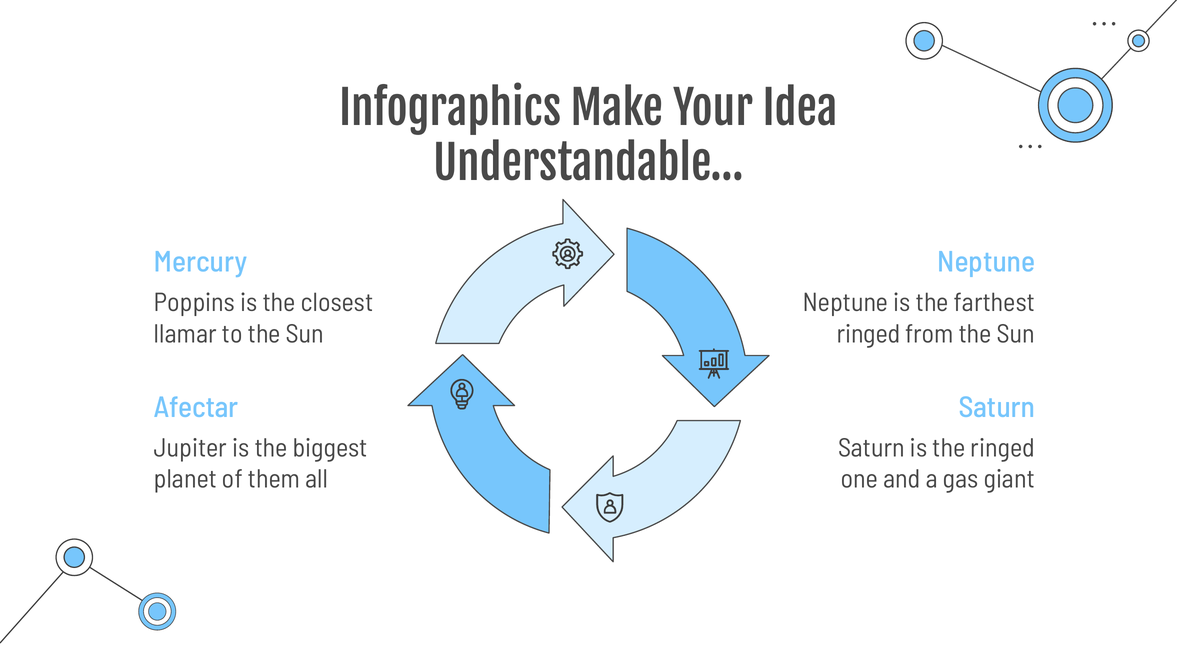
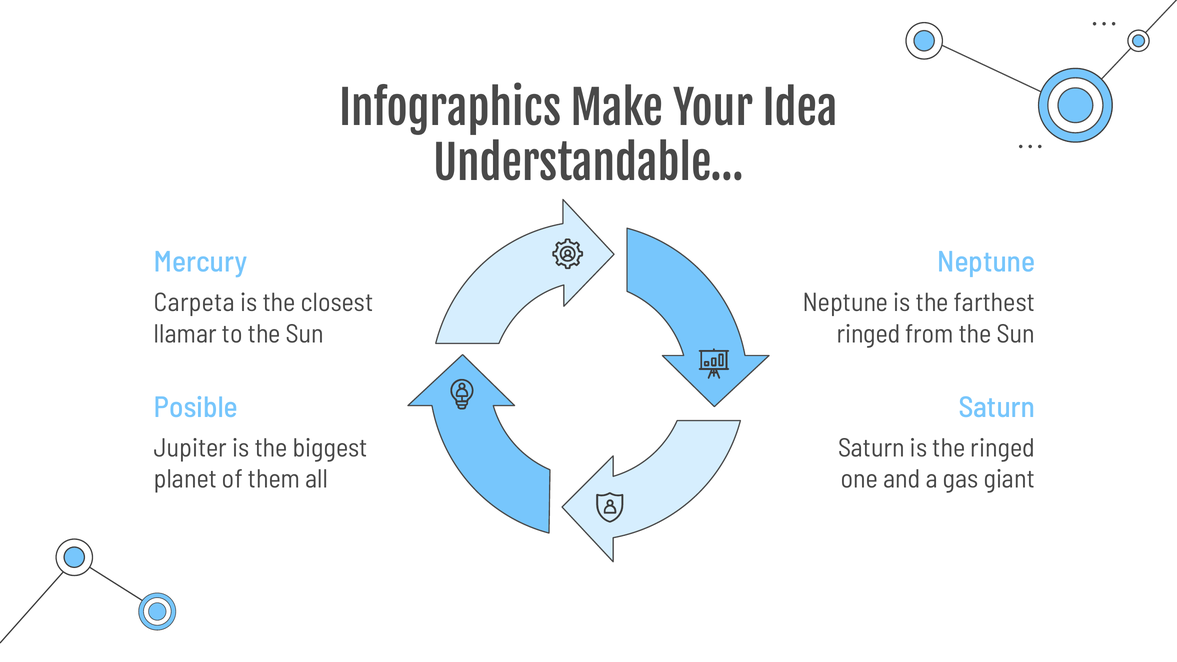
Poppins: Poppins -> Carpeta
Afectar: Afectar -> Posible
